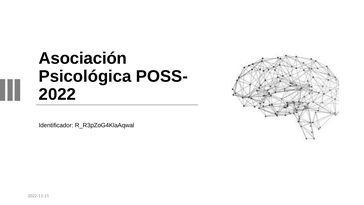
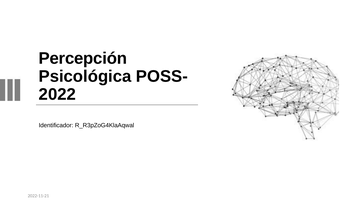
Asociación: Asociación -> Percepción
